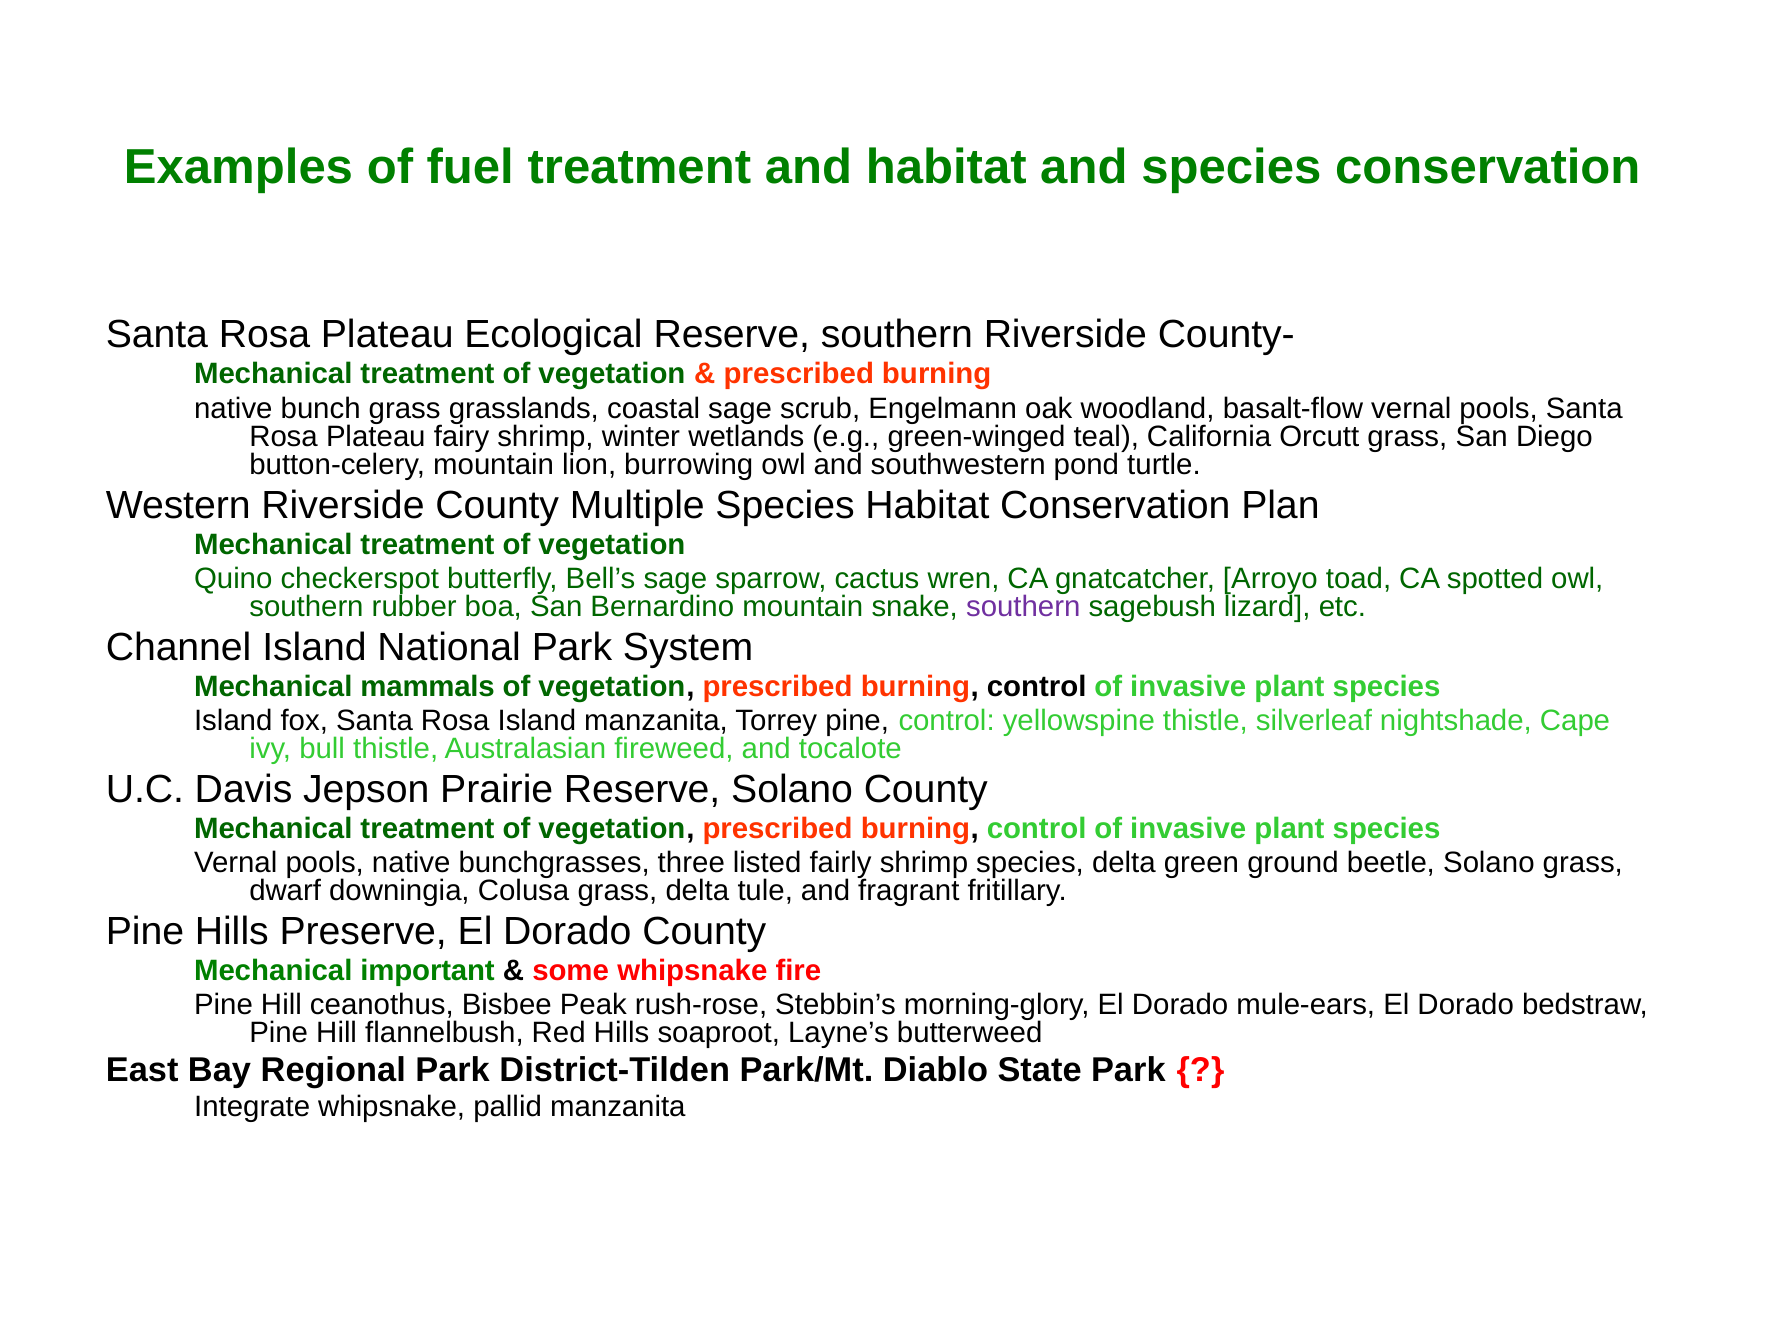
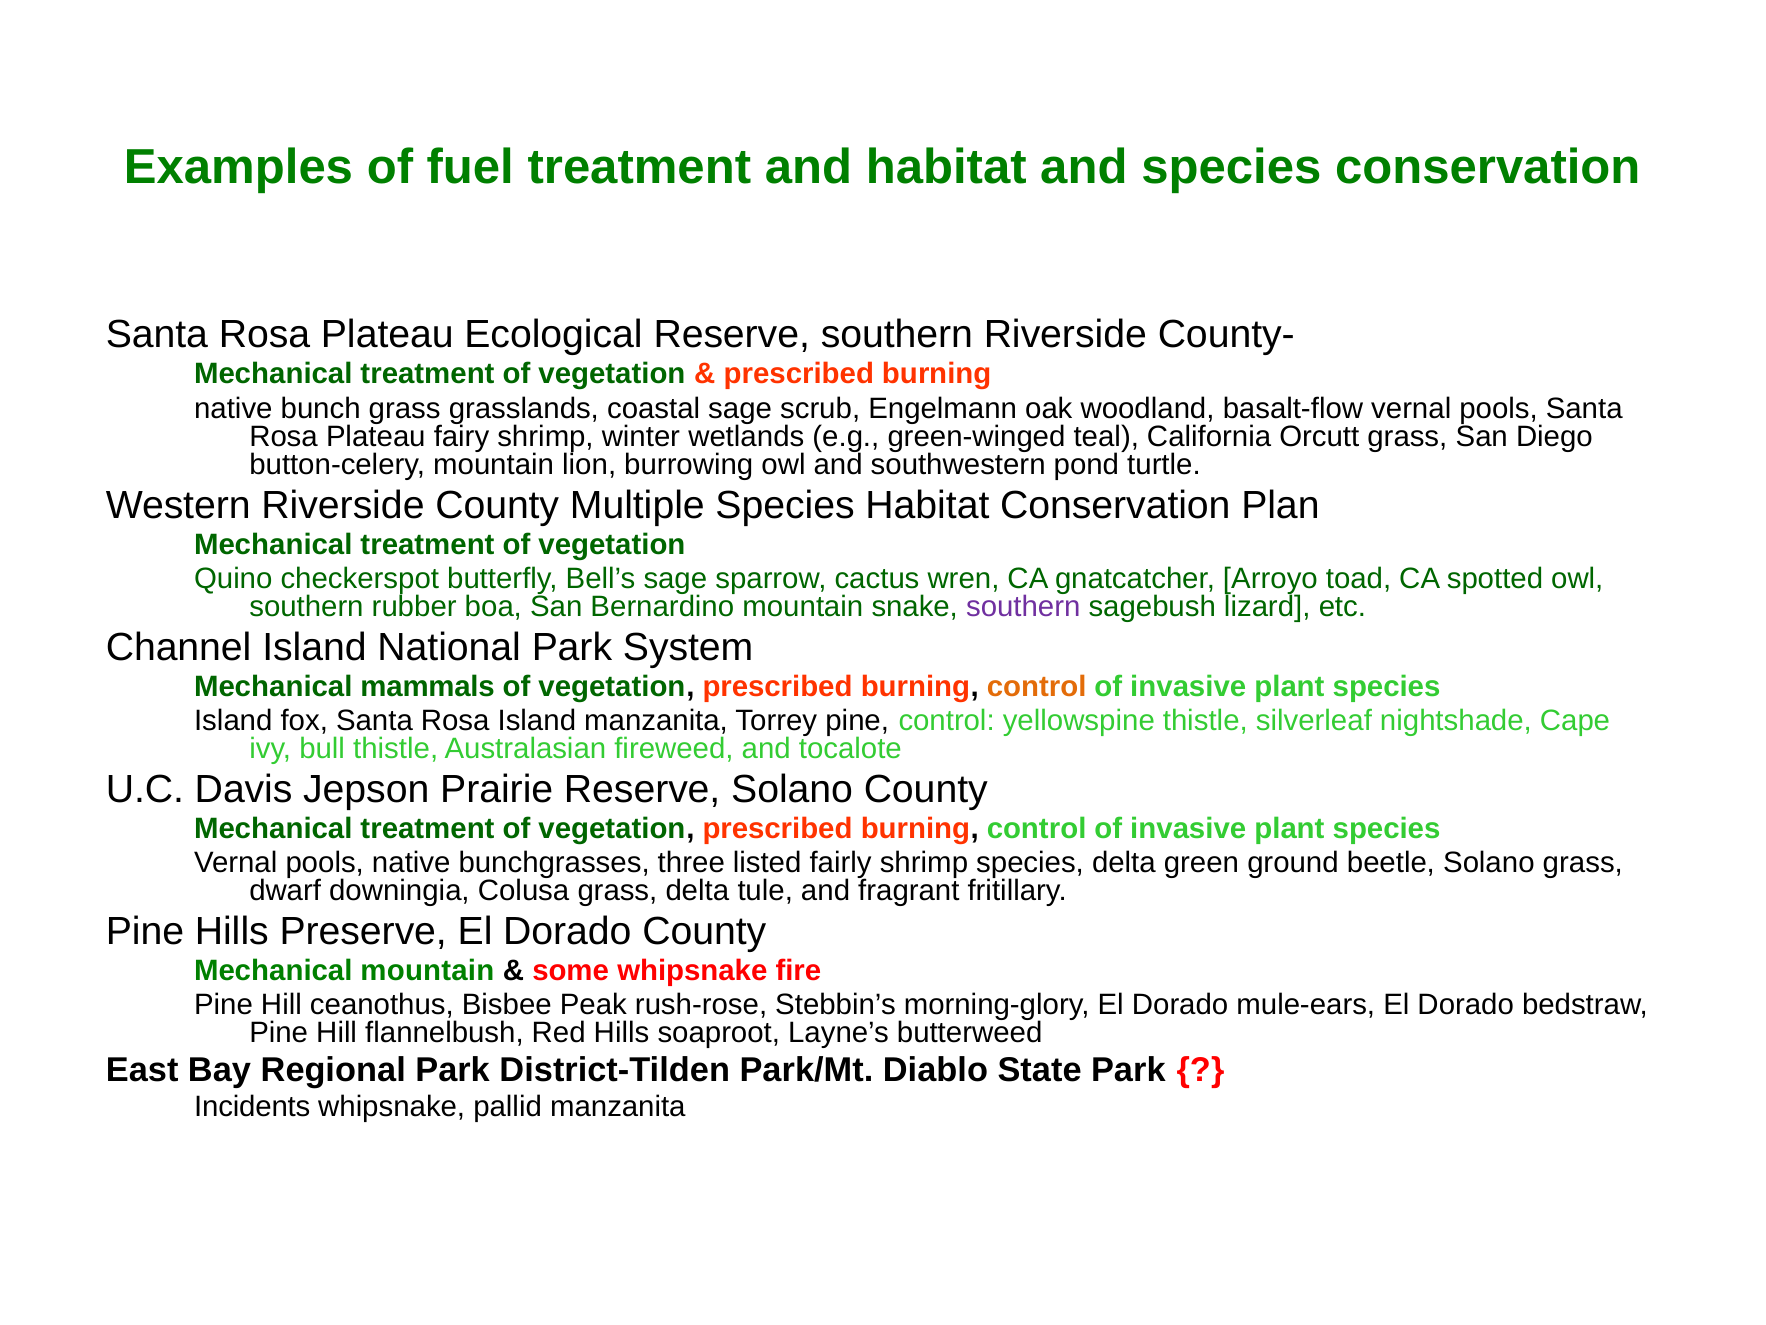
control at (1037, 686) colour: black -> orange
Mechanical important: important -> mountain
Integrate: Integrate -> Incidents
